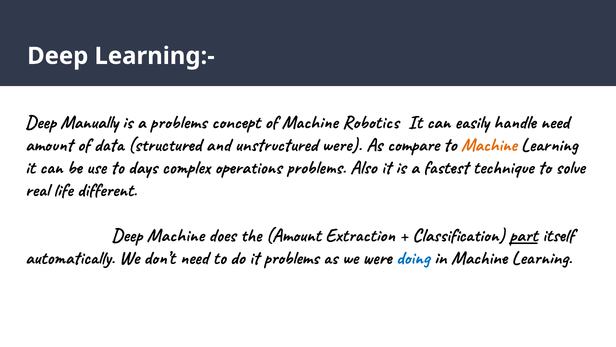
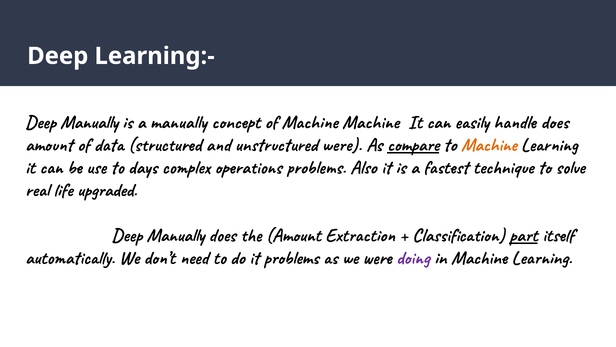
a problems: problems -> manually
Machine Robotics: Robotics -> Machine
handle need: need -> does
compare underline: none -> present
different: different -> upgraded
Machine at (175, 235): Machine -> Manually
doing colour: blue -> purple
